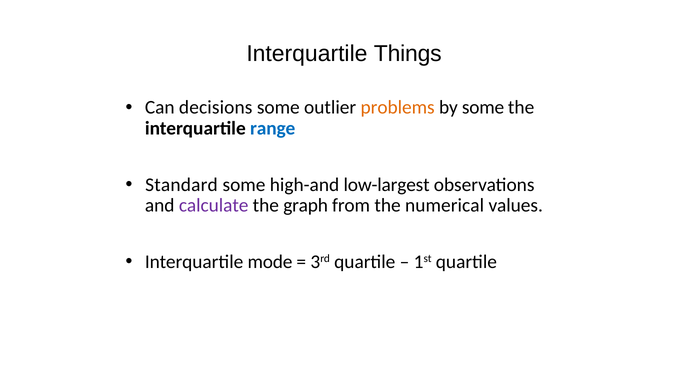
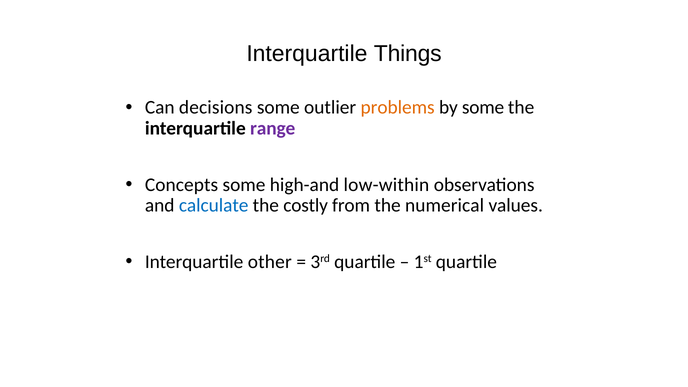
range colour: blue -> purple
Standard: Standard -> Concepts
low-largest: low-largest -> low-within
calculate colour: purple -> blue
graph: graph -> costly
mode: mode -> other
